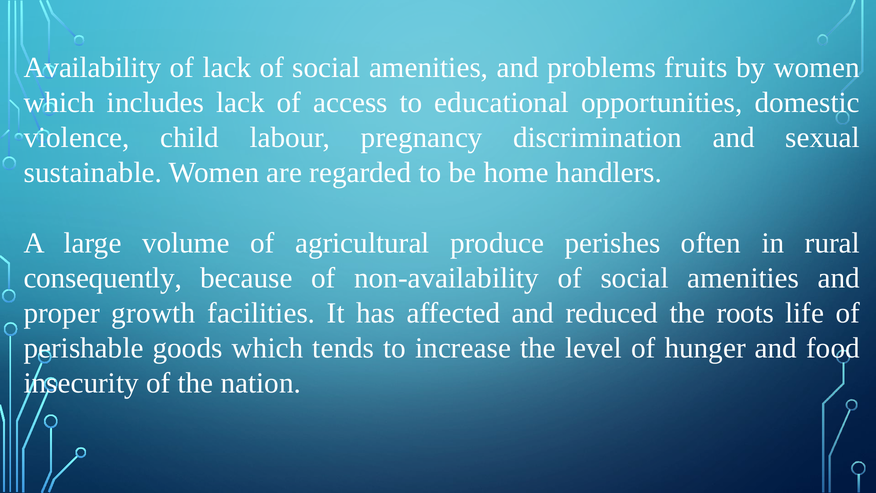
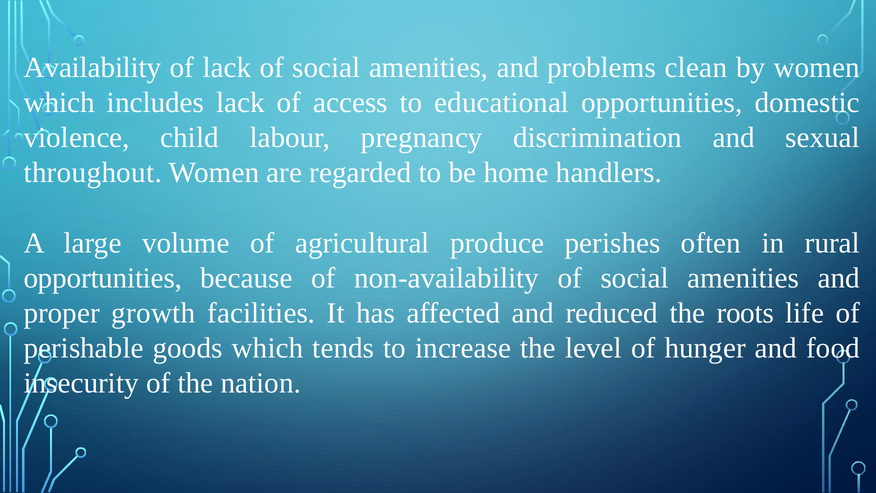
fruits: fruits -> clean
sustainable: sustainable -> throughout
consequently at (103, 278): consequently -> opportunities
